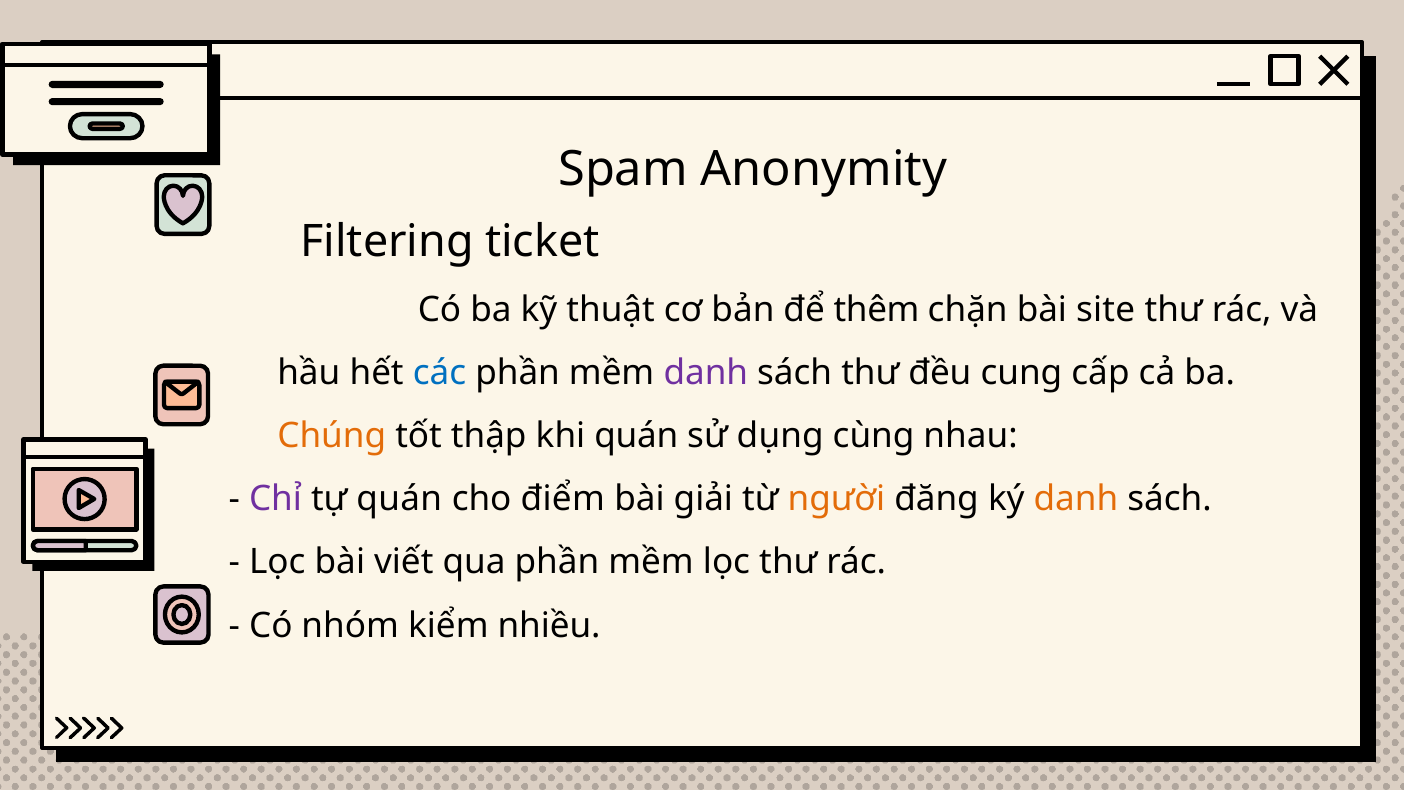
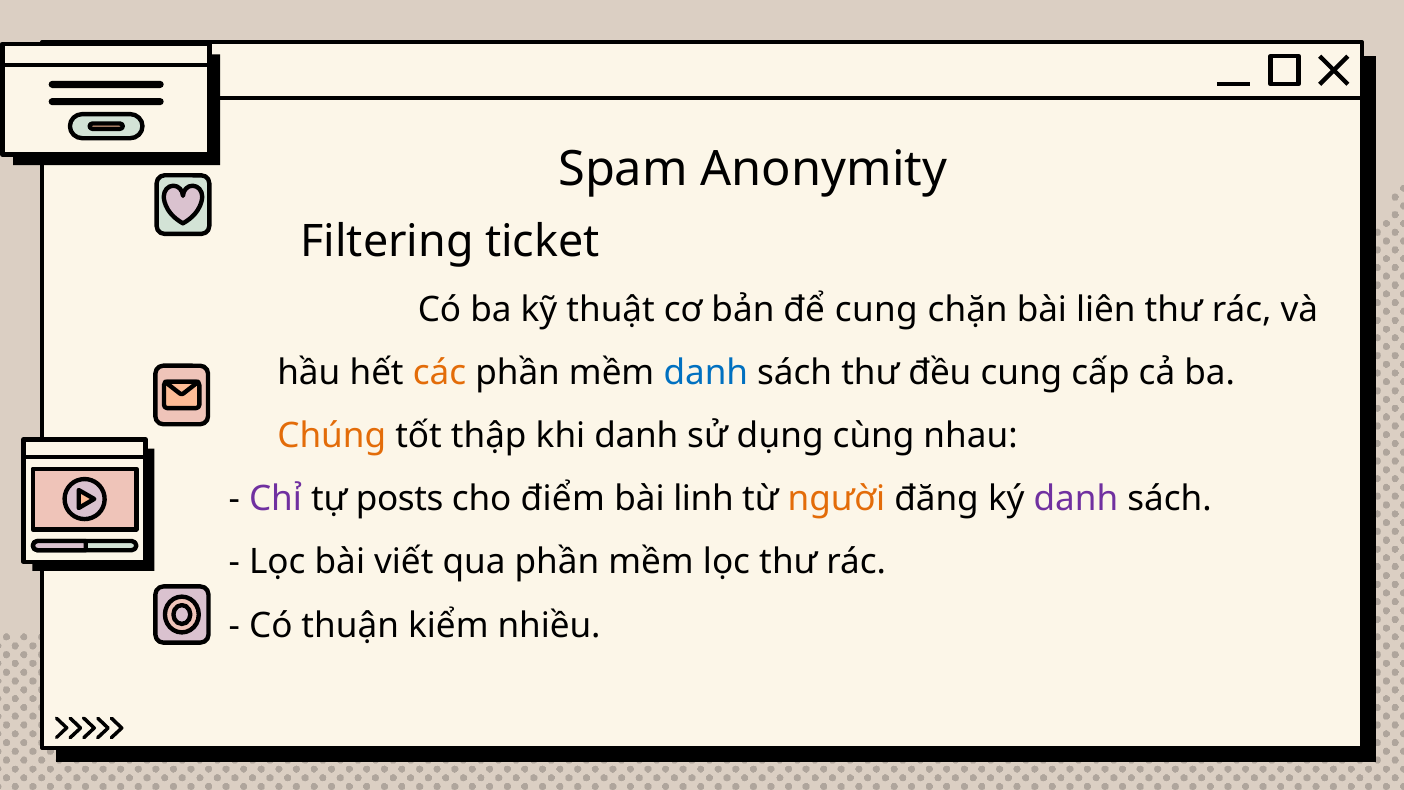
để thêm: thêm -> cung
site: site -> liên
các colour: blue -> orange
danh at (706, 373) colour: purple -> blue
khi quán: quán -> danh
tự quán: quán -> posts
giải: giải -> linh
danh at (1076, 499) colour: orange -> purple
nhóm: nhóm -> thuận
